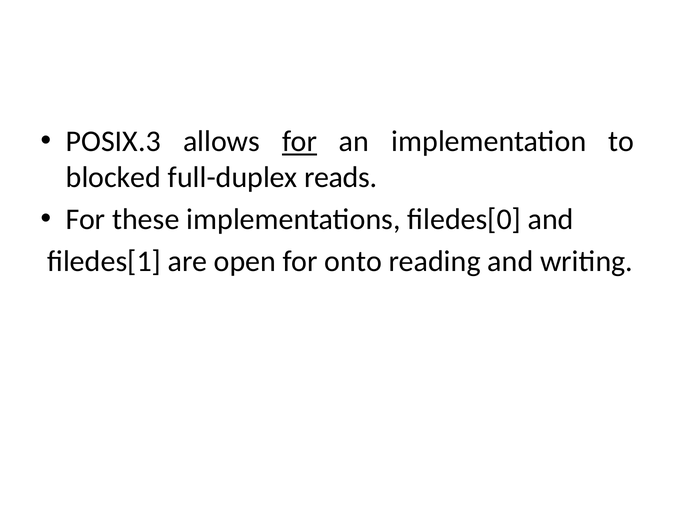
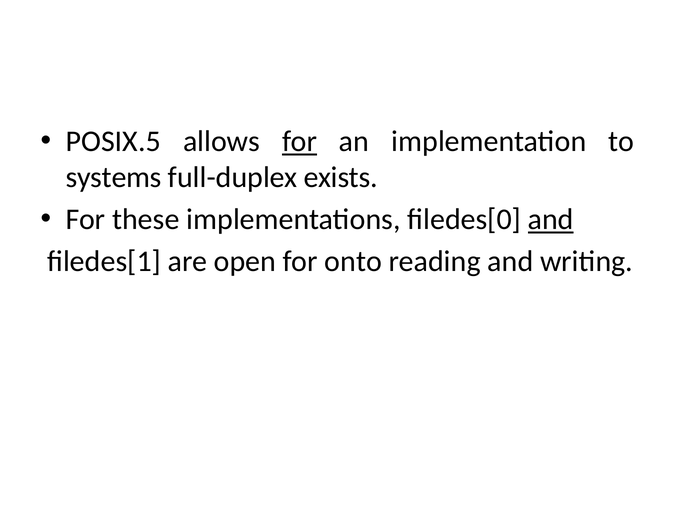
POSIX.3: POSIX.3 -> POSIX.5
blocked: blocked -> systems
reads: reads -> exists
and at (551, 220) underline: none -> present
